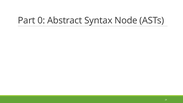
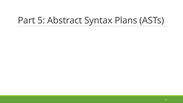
0: 0 -> 5
Node: Node -> Plans
